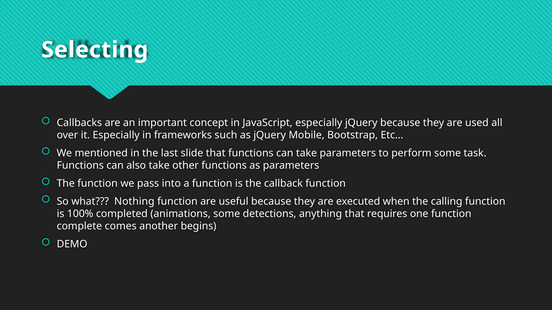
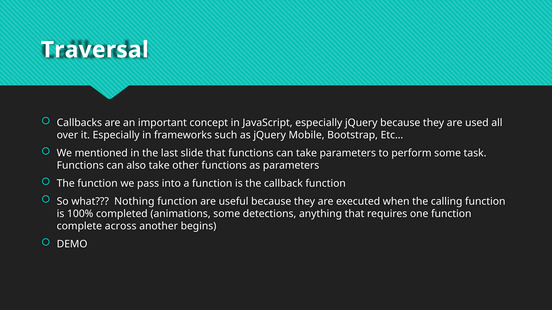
Selecting: Selecting -> Traversal
comes: comes -> across
